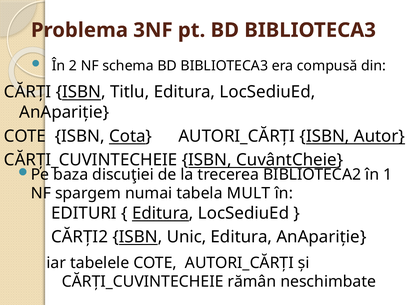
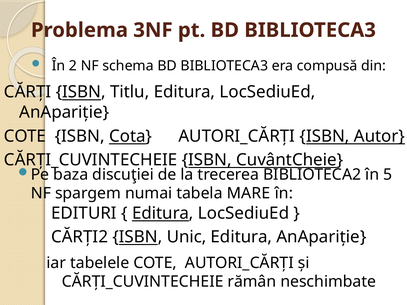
1: 1 -> 5
MULT: MULT -> MARE
